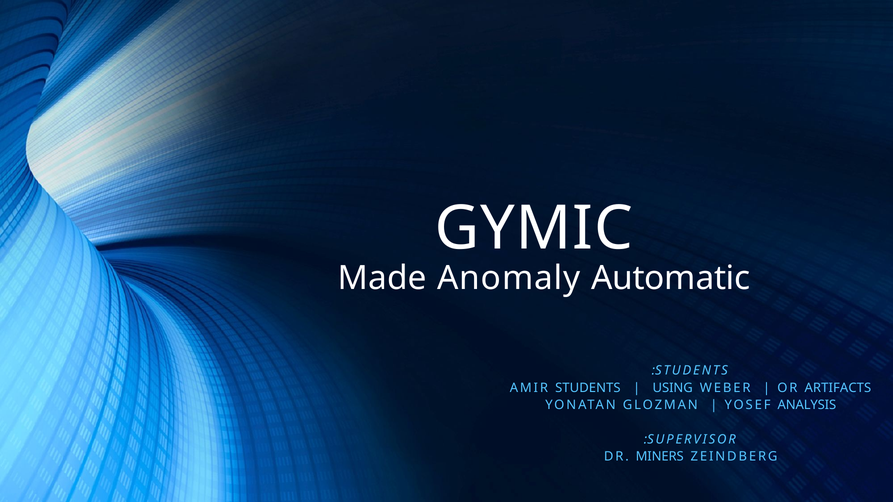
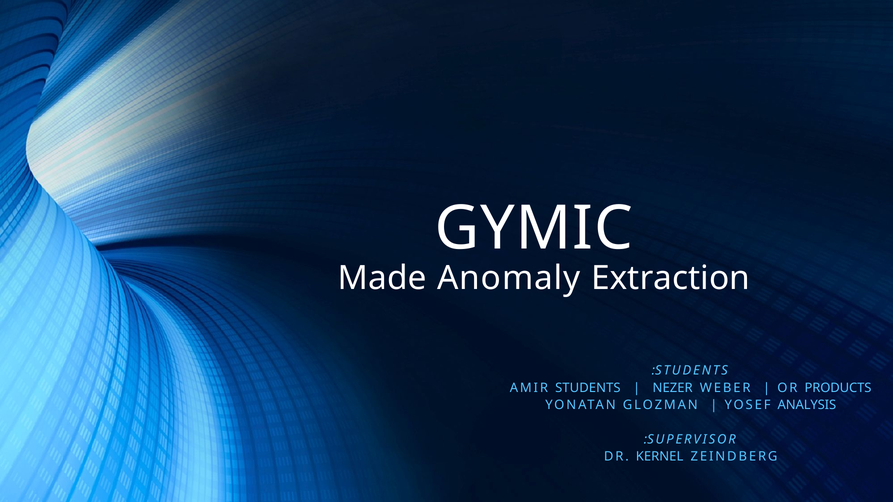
Automatic: Automatic -> Extraction
USING: USING -> NEZER
ARTIFACTS: ARTIFACTS -> PRODUCTS
MINERS: MINERS -> KERNEL
